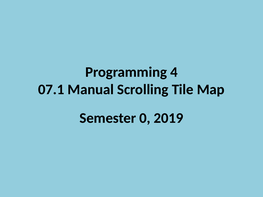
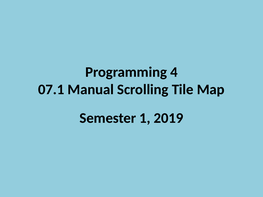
0: 0 -> 1
